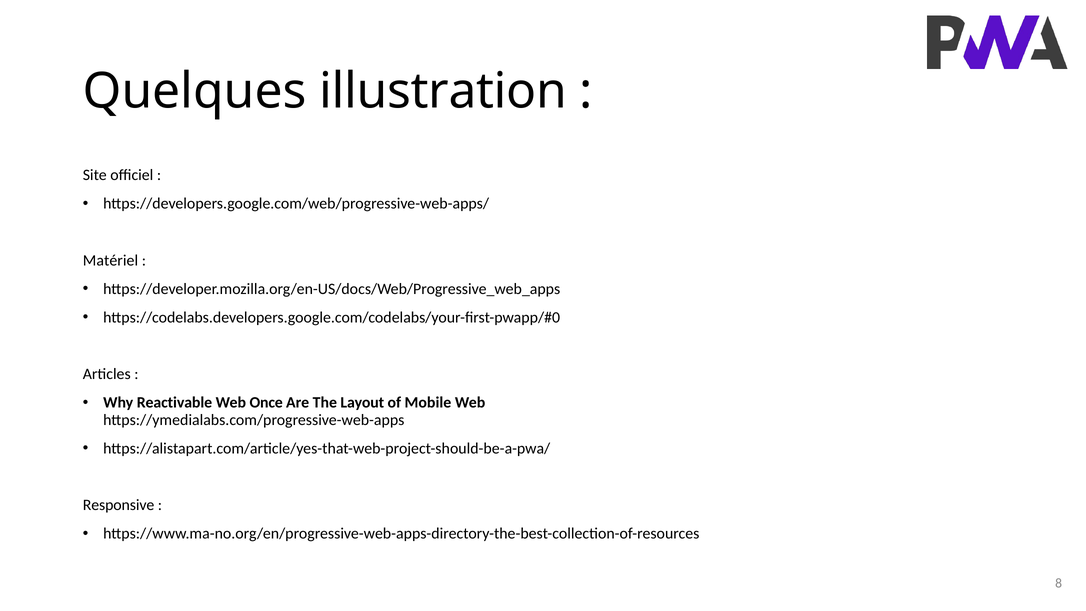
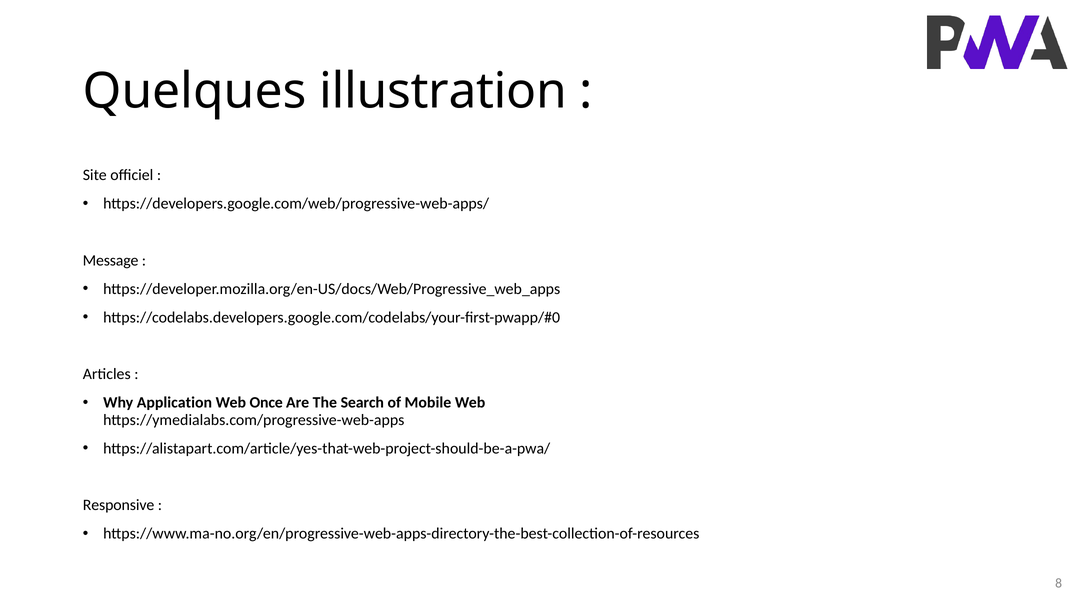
Matériel: Matériel -> Message
Reactivable: Reactivable -> Application
Layout: Layout -> Search
